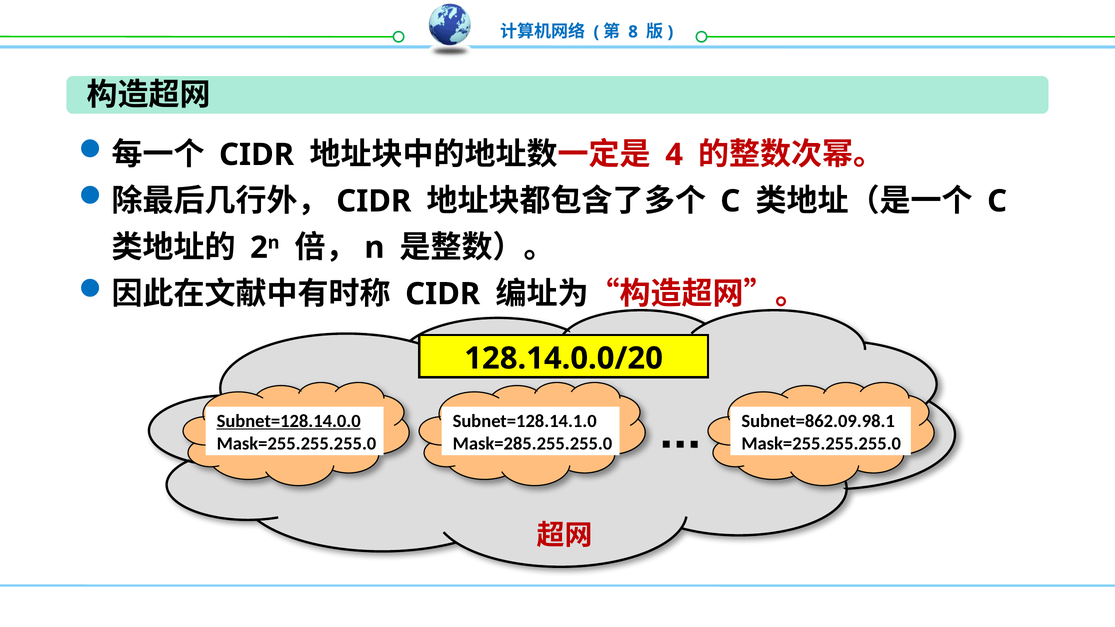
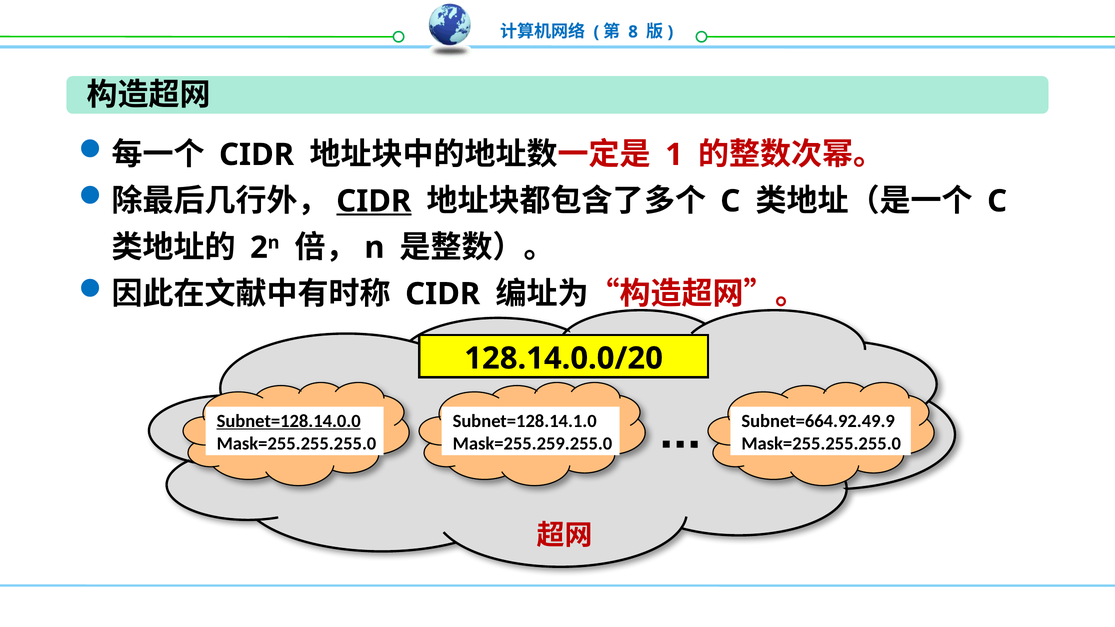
4: 4 -> 1
CIDR at (374, 201) underline: none -> present
Subnet=862.09.98.1: Subnet=862.09.98.1 -> Subnet=664.92.49.9
Mask=285.255.255.0: Mask=285.255.255.0 -> Mask=255.259.255.0
